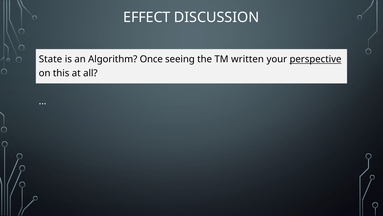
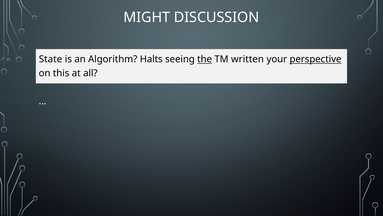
EFFECT: EFFECT -> MIGHT
Once: Once -> Halts
the underline: none -> present
